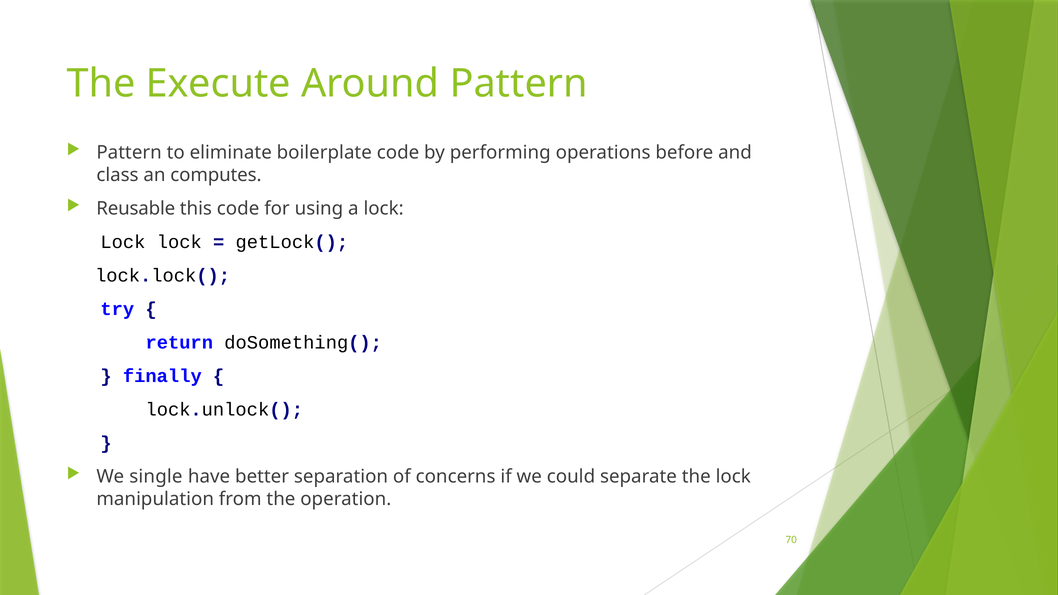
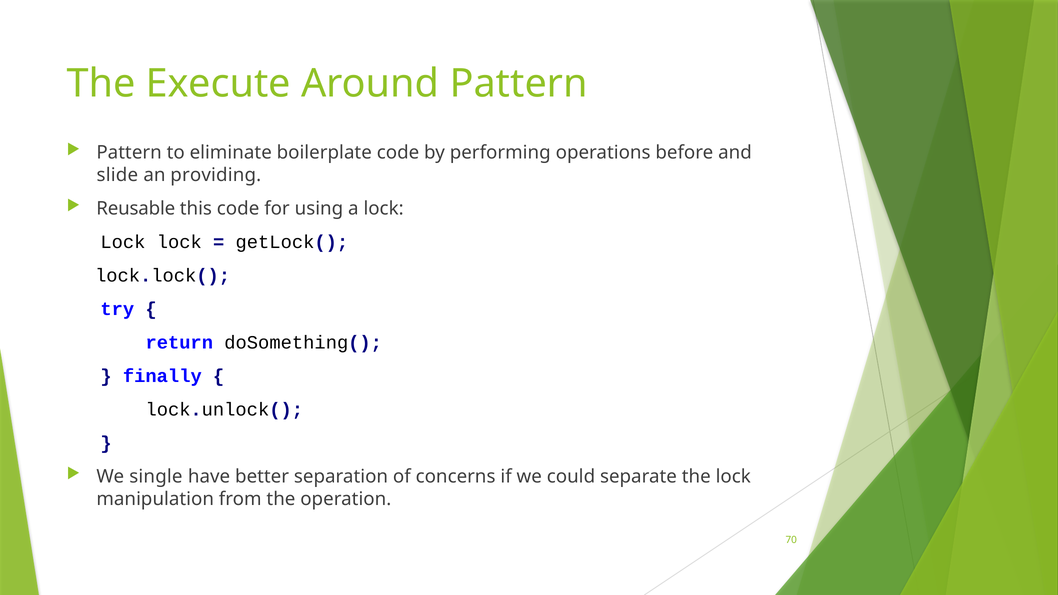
class: class -> slide
computes: computes -> providing
